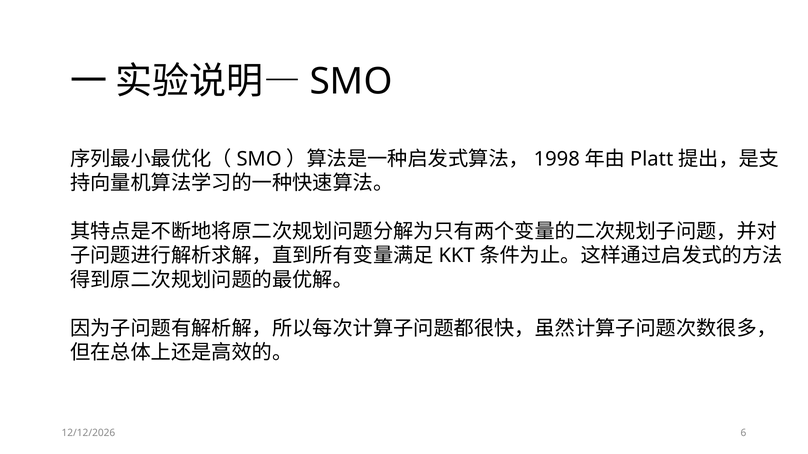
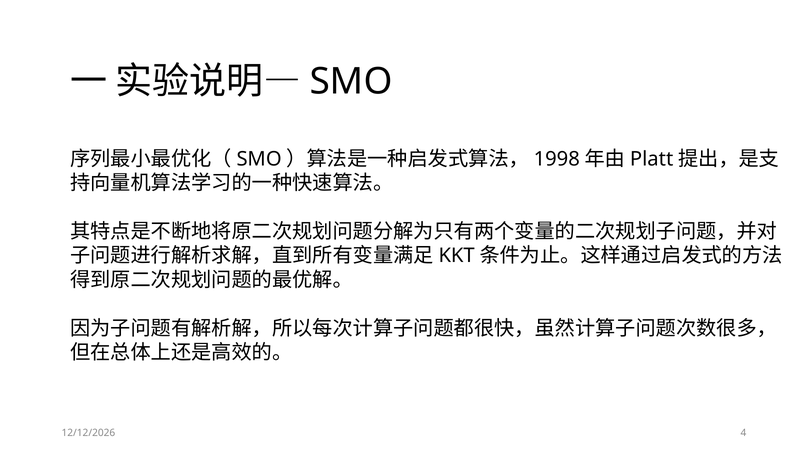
6: 6 -> 4
